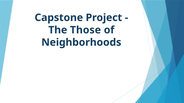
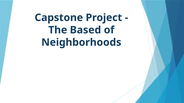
Those: Those -> Based
